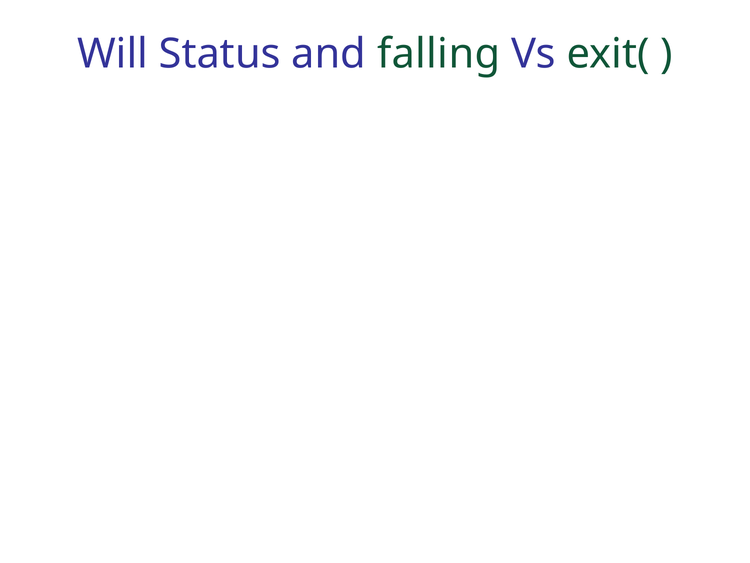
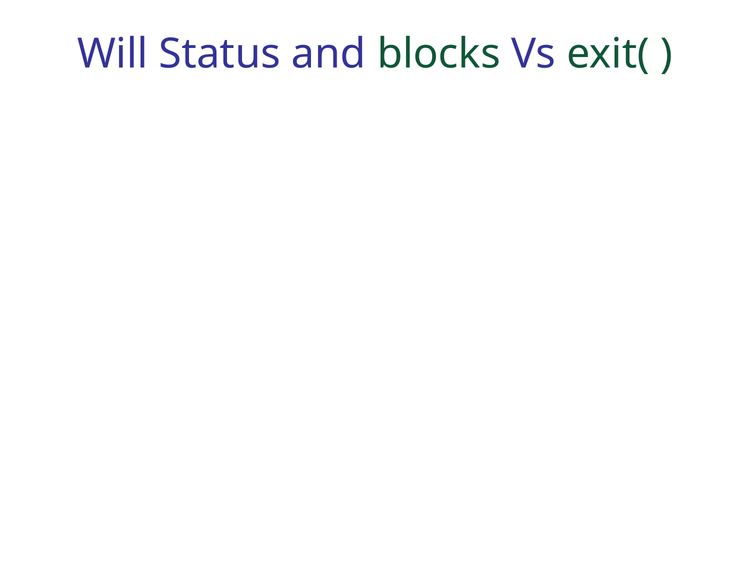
falling: falling -> blocks
